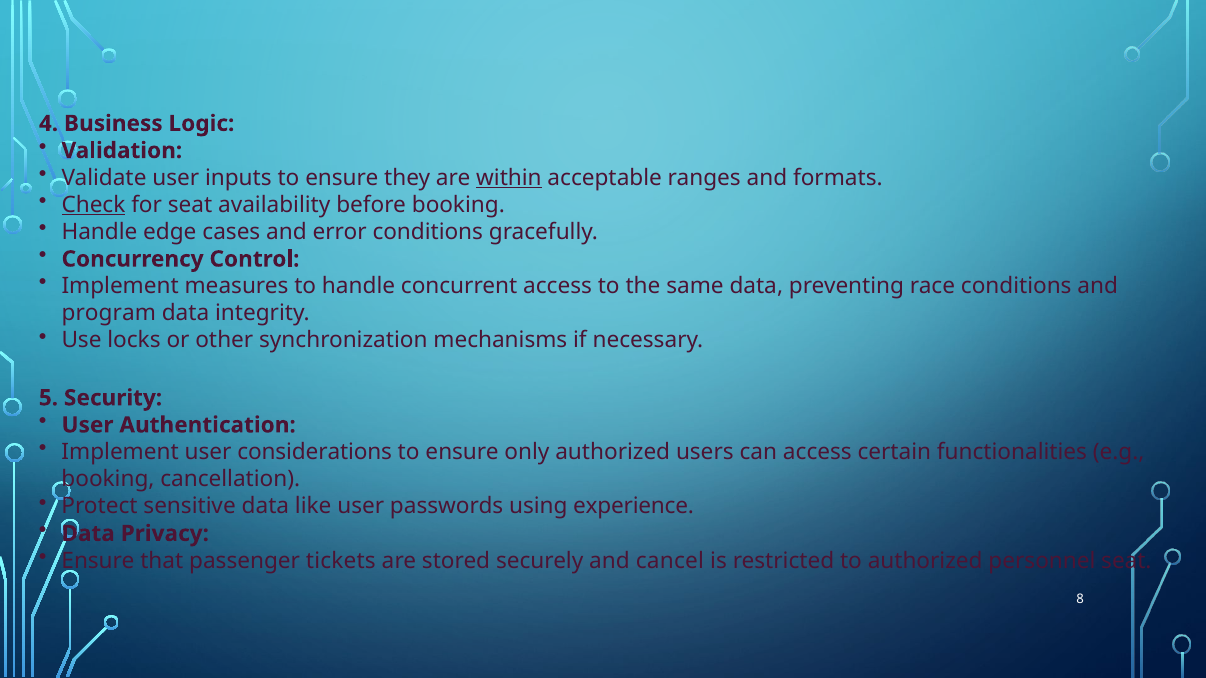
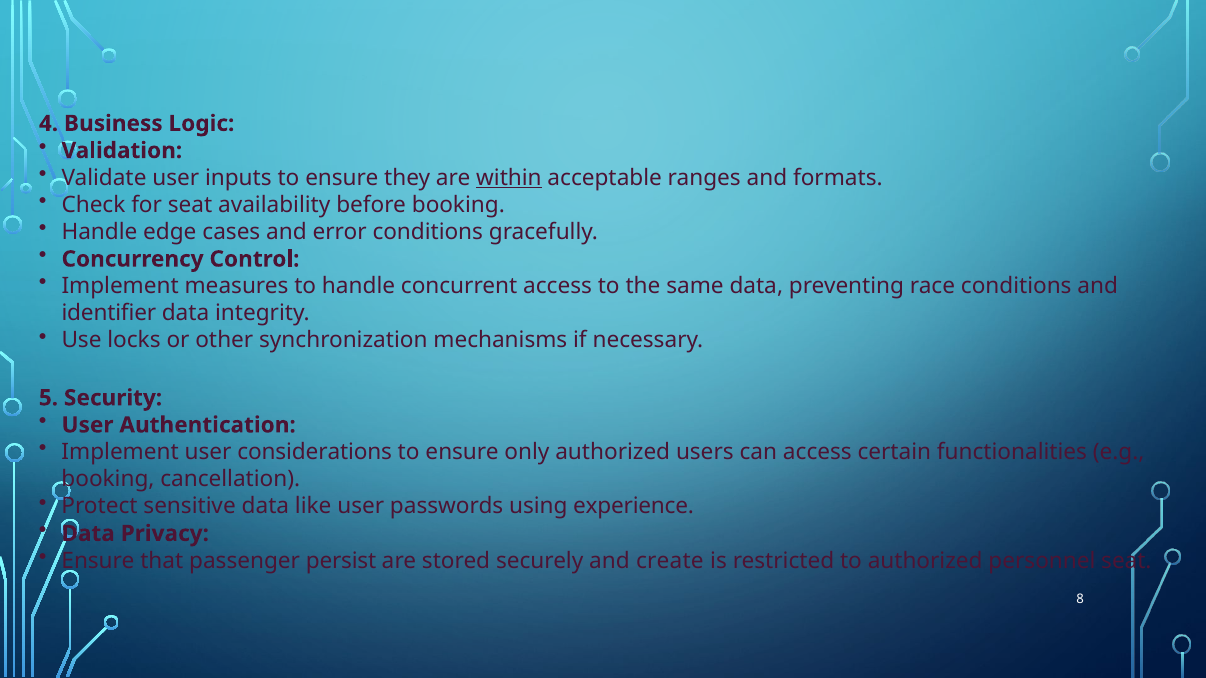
Check underline: present -> none
program: program -> identifier
tickets: tickets -> persist
cancel: cancel -> create
